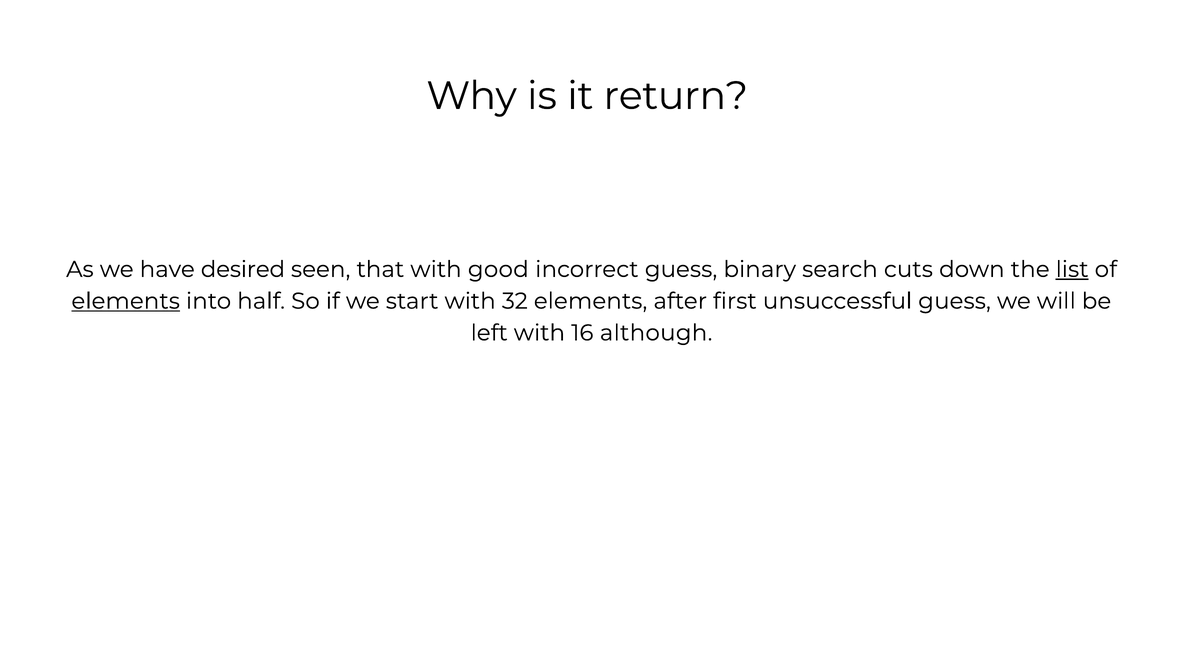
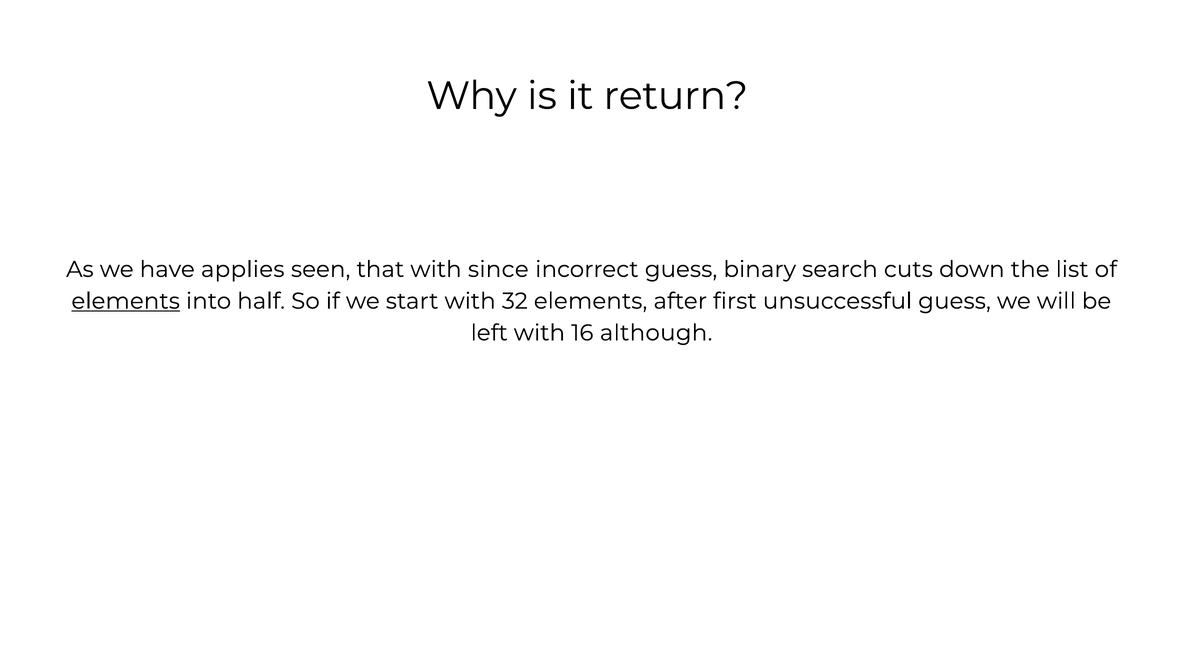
desired: desired -> applies
good: good -> since
list underline: present -> none
